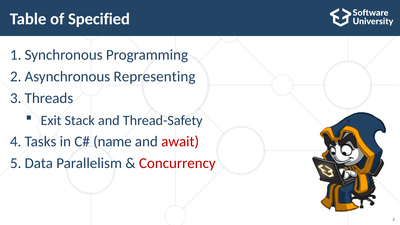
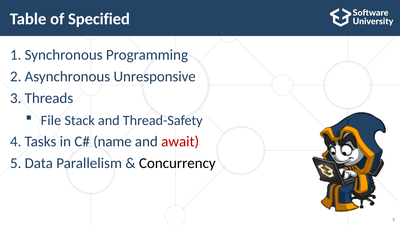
Representing: Representing -> Unresponsive
Exit: Exit -> File
Concurrency colour: red -> black
